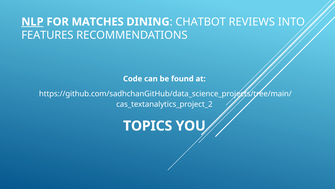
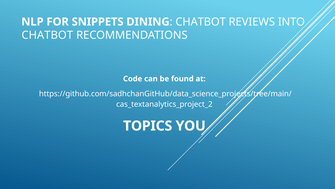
NLP underline: present -> none
MATCHES: MATCHES -> SNIPPETS
FEATURES at (47, 35): FEATURES -> CHATBOT
